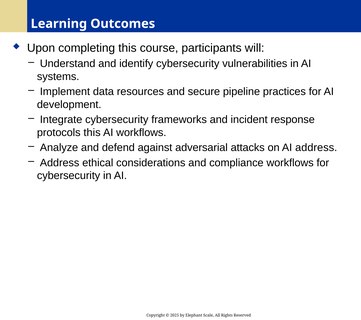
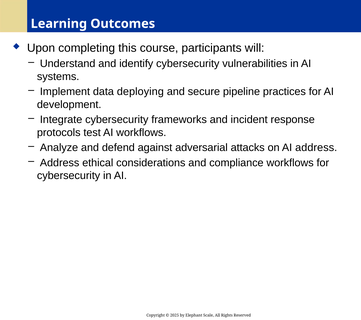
resources: resources -> deploying
protocols this: this -> test
